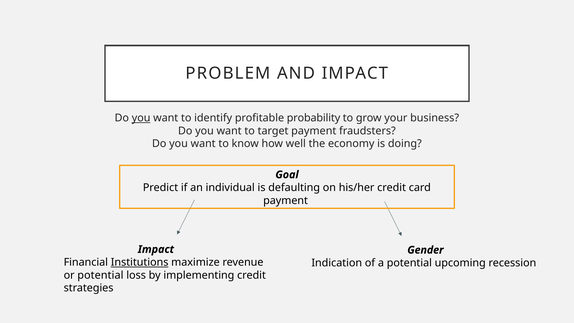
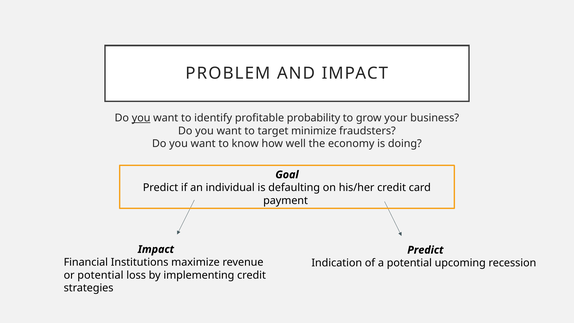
target payment: payment -> minimize
Gender at (425, 250): Gender -> Predict
Institutions underline: present -> none
